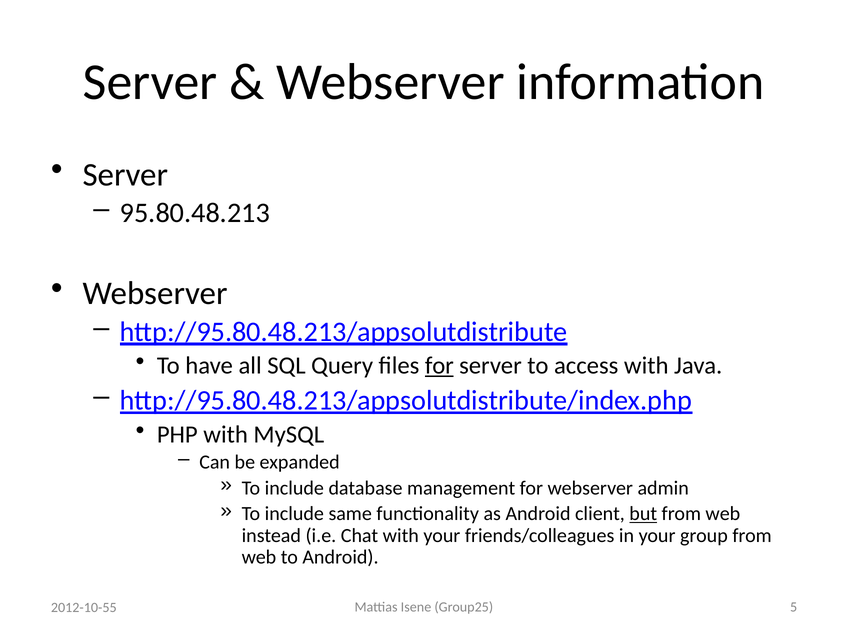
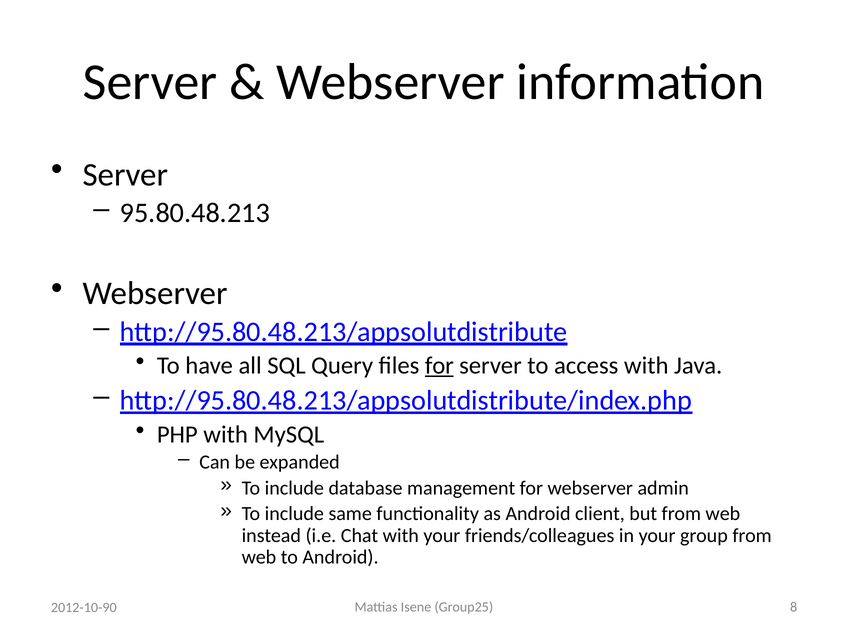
but underline: present -> none
5: 5 -> 8
2012-10-55: 2012-10-55 -> 2012-10-90
